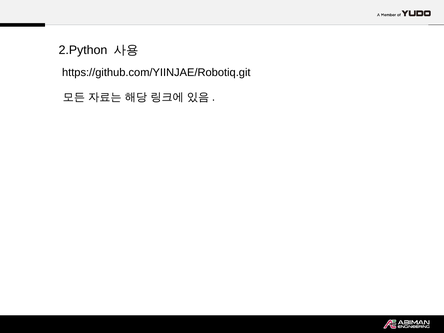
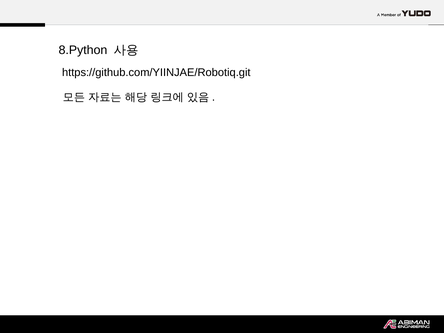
2.Python: 2.Python -> 8.Python
